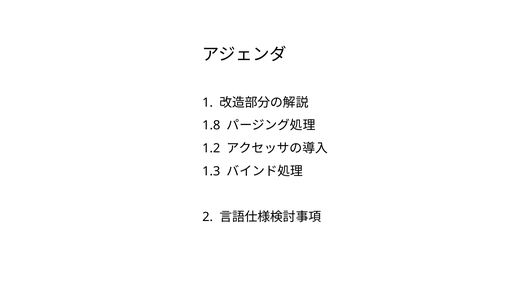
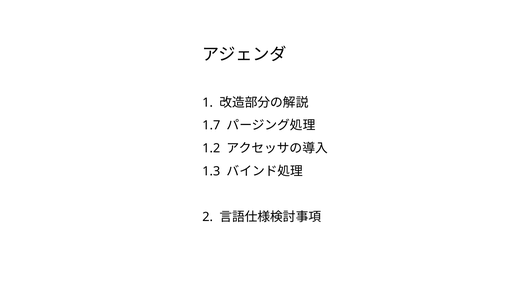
1.8: 1.8 -> 1.7
